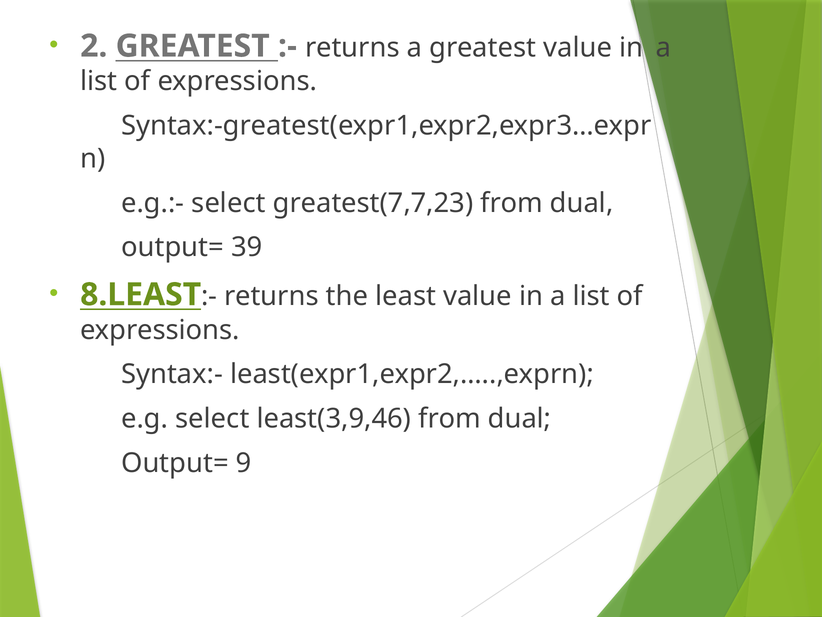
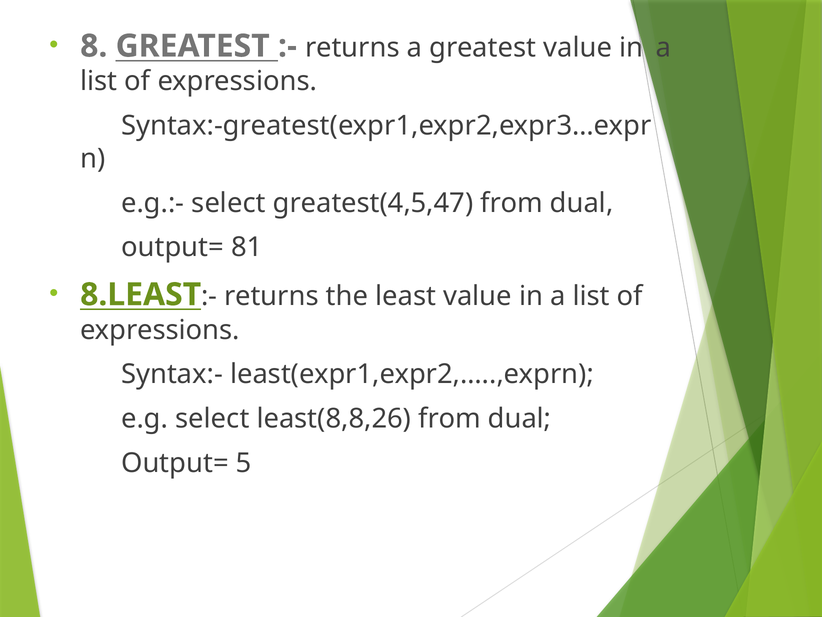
2: 2 -> 8
greatest(7,7,23: greatest(7,7,23 -> greatest(4,5,47
39: 39 -> 81
least(3,9,46: least(3,9,46 -> least(8,8,26
9: 9 -> 5
